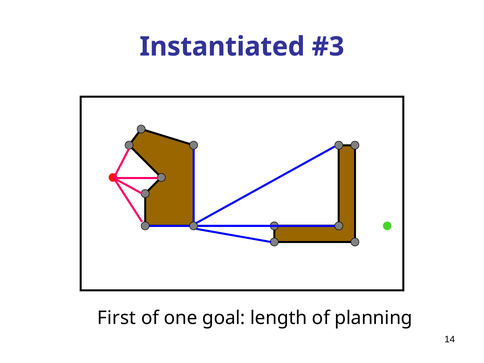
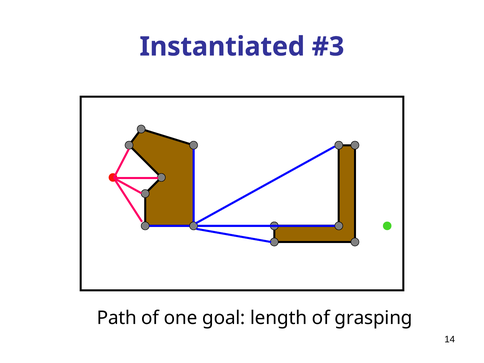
First: First -> Path
planning: planning -> grasping
